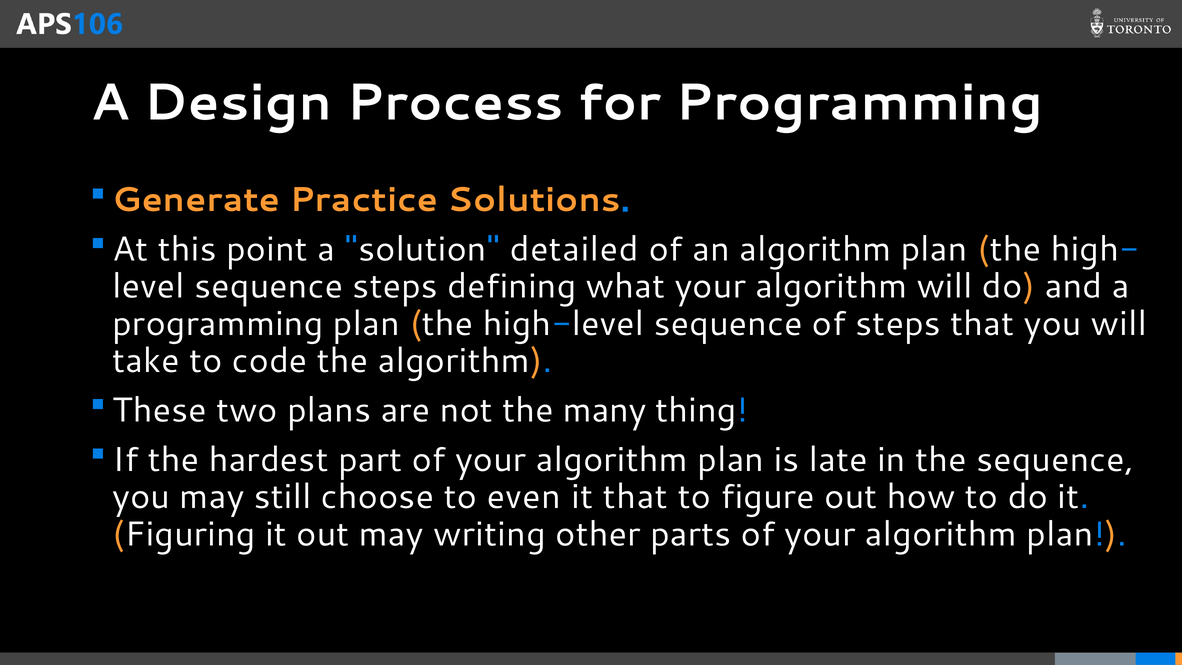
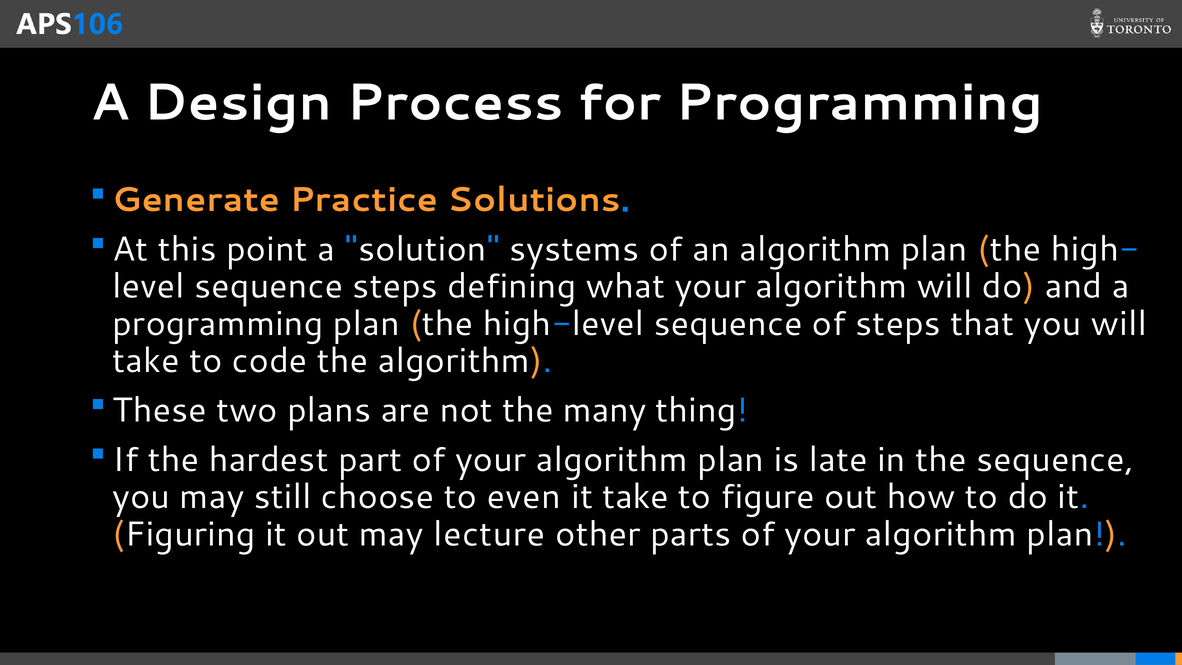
detailed: detailed -> systems
it that: that -> take
writing: writing -> lecture
